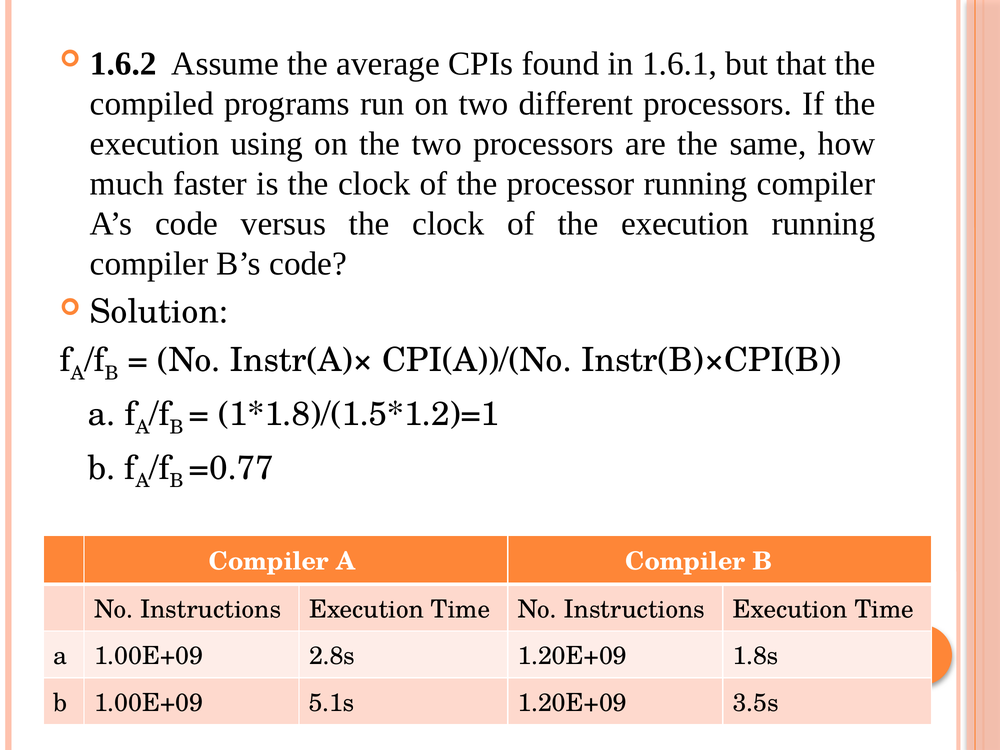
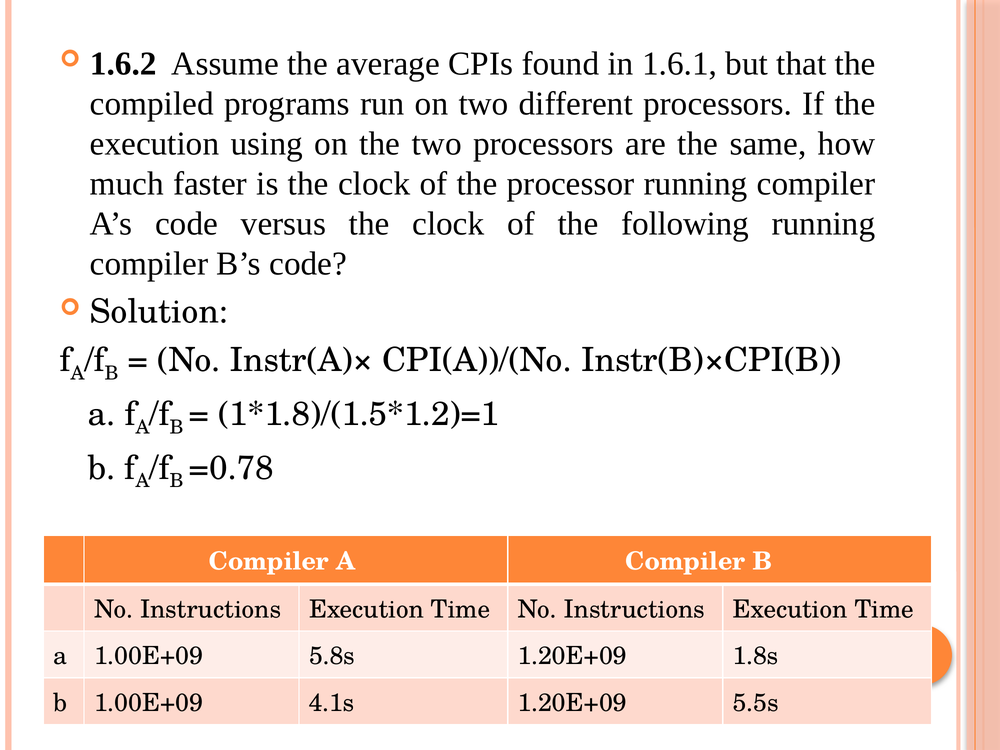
of the execution: execution -> following
=0.77: =0.77 -> =0.78
2.8s: 2.8s -> 5.8s
5.1s: 5.1s -> 4.1s
3.5s: 3.5s -> 5.5s
